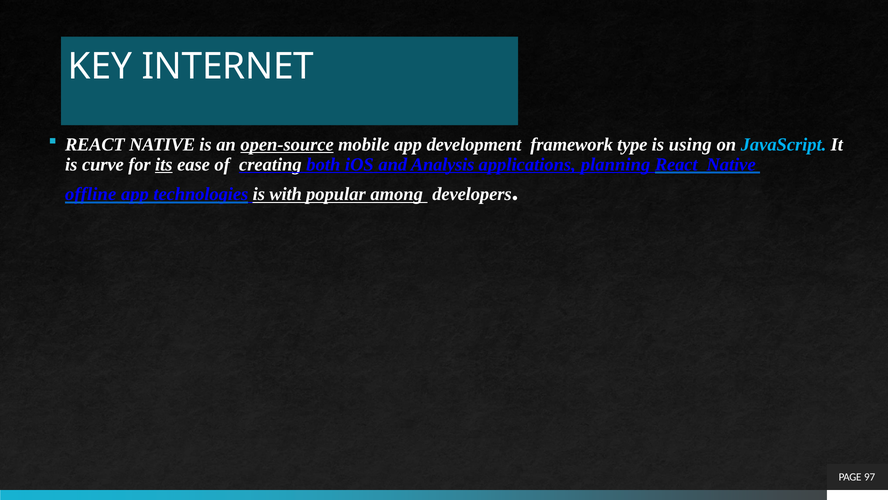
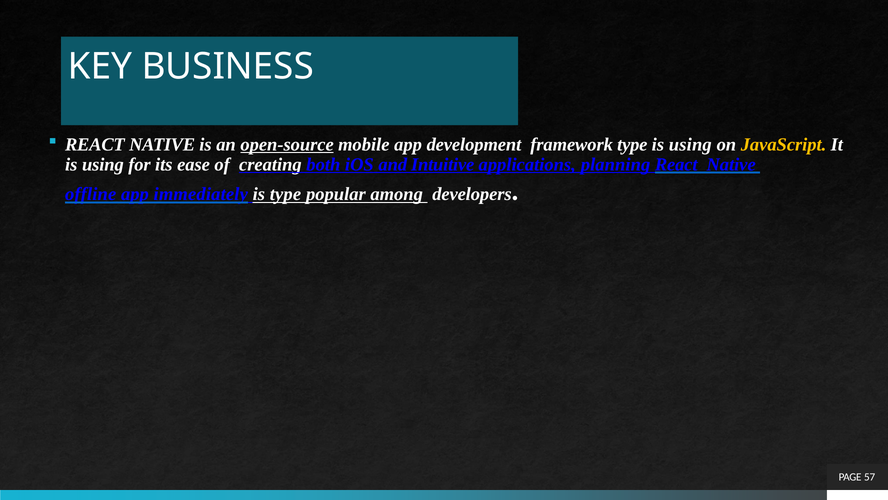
INTERNET: INTERNET -> BUSINESS
JavaScript colour: light blue -> yellow
curve at (103, 164): curve -> using
its underline: present -> none
Analysis: Analysis -> Intuitive
technologies: technologies -> immediately
is with: with -> type
97: 97 -> 57
